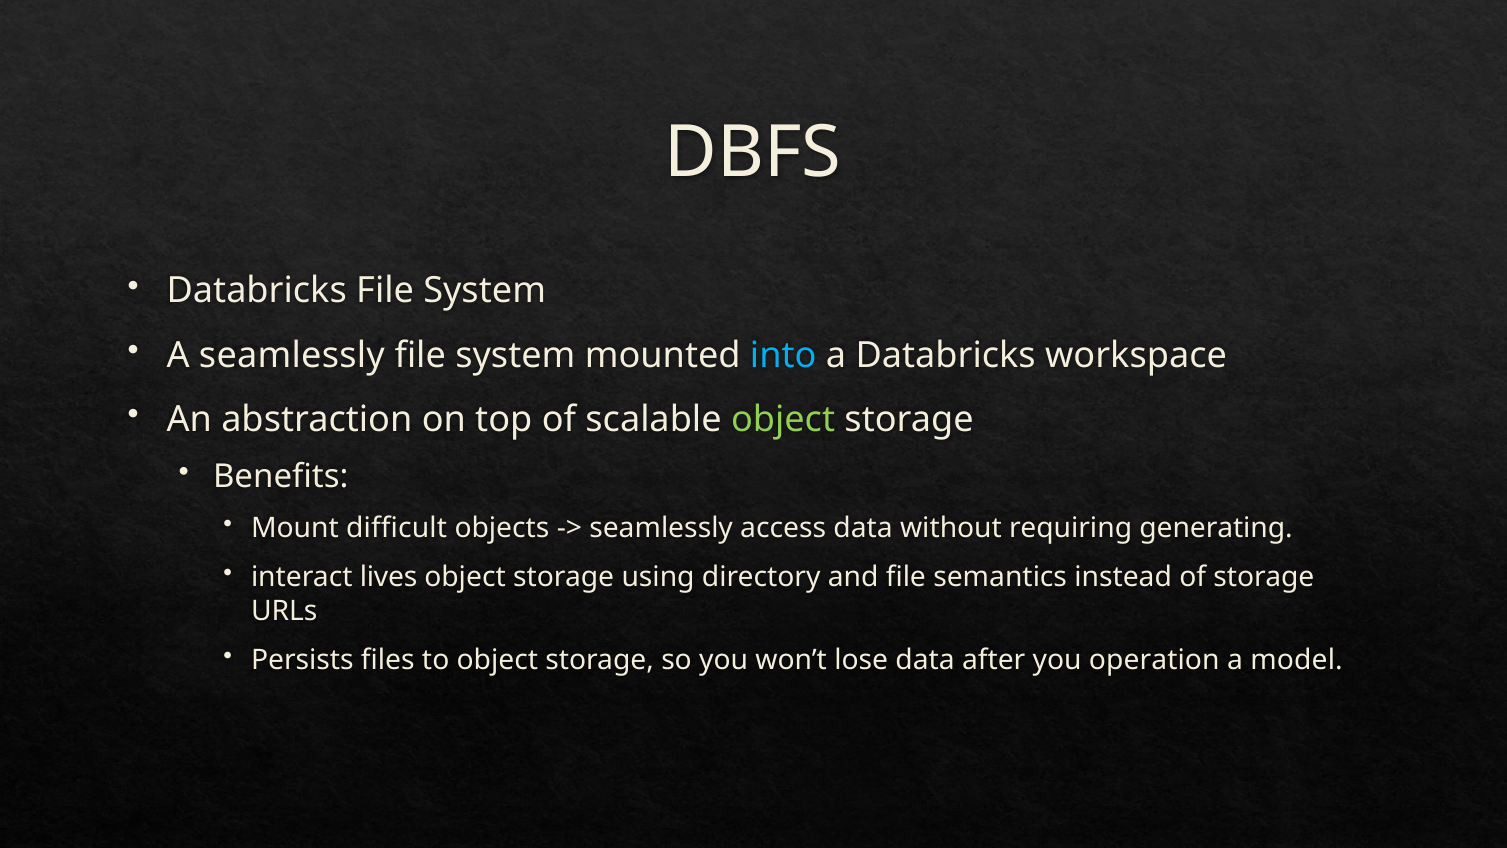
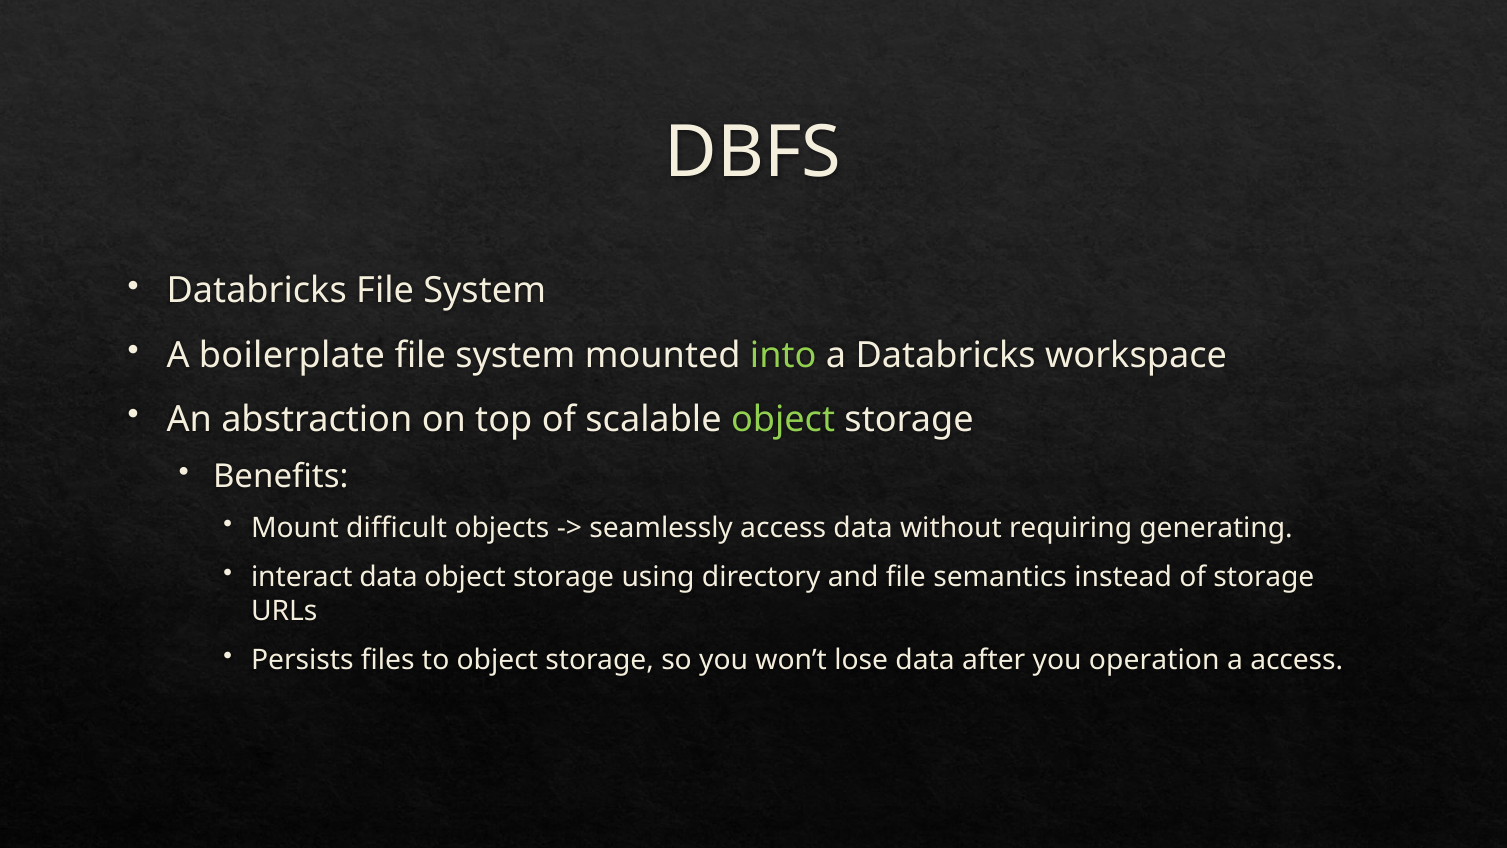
A seamlessly: seamlessly -> boilerplate
into colour: light blue -> light green
interact lives: lives -> data
a model: model -> access
